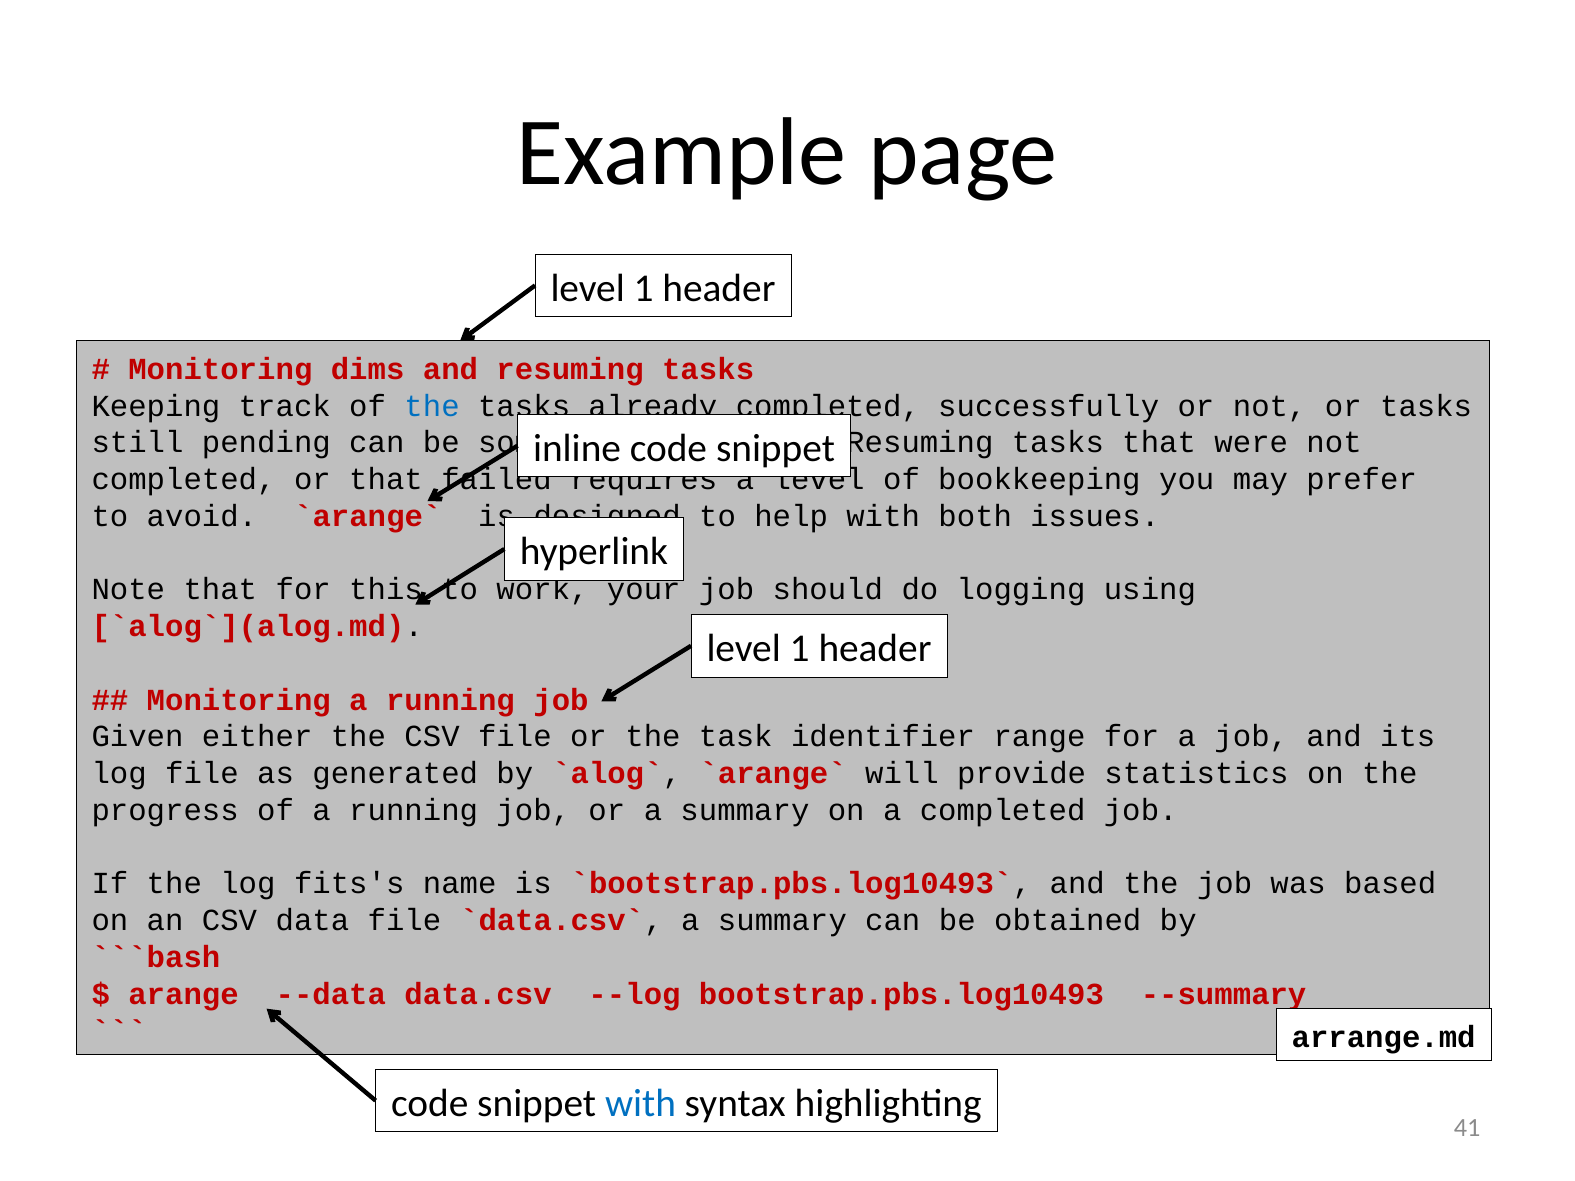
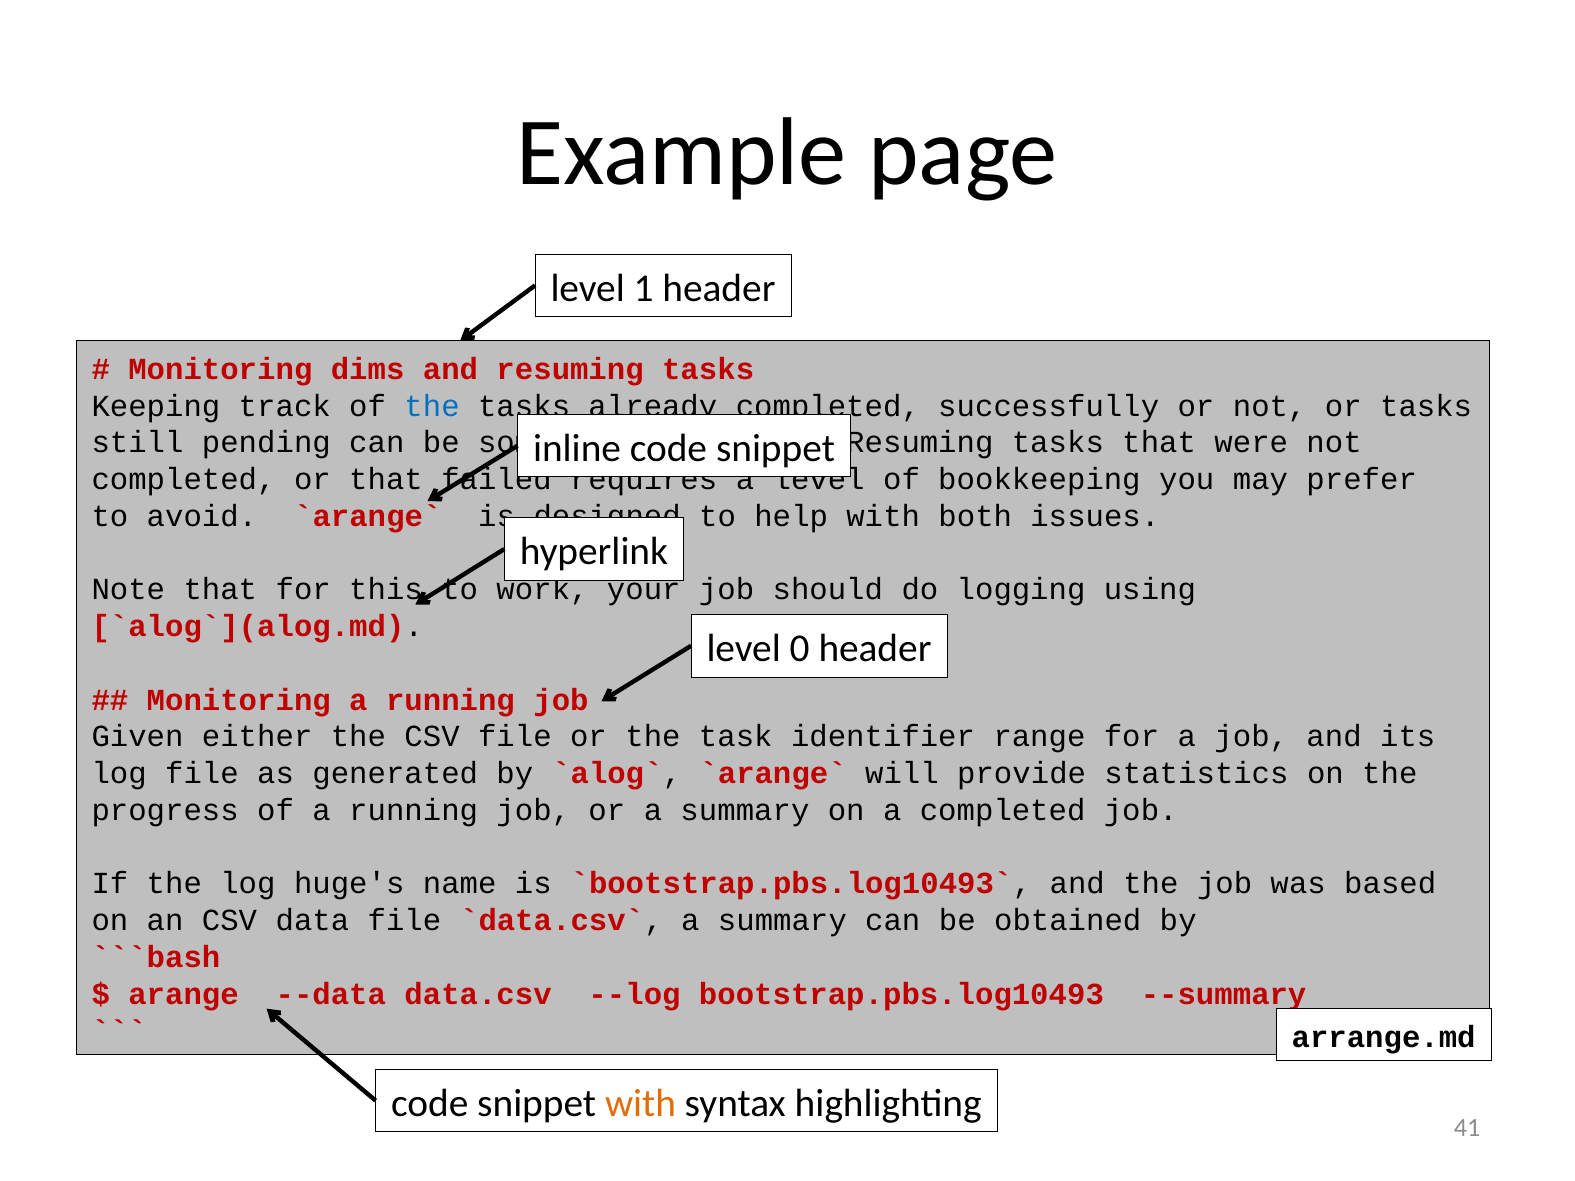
1 at (800, 649): 1 -> 0
fits's: fits's -> huge's
with at (641, 1104) colour: blue -> orange
